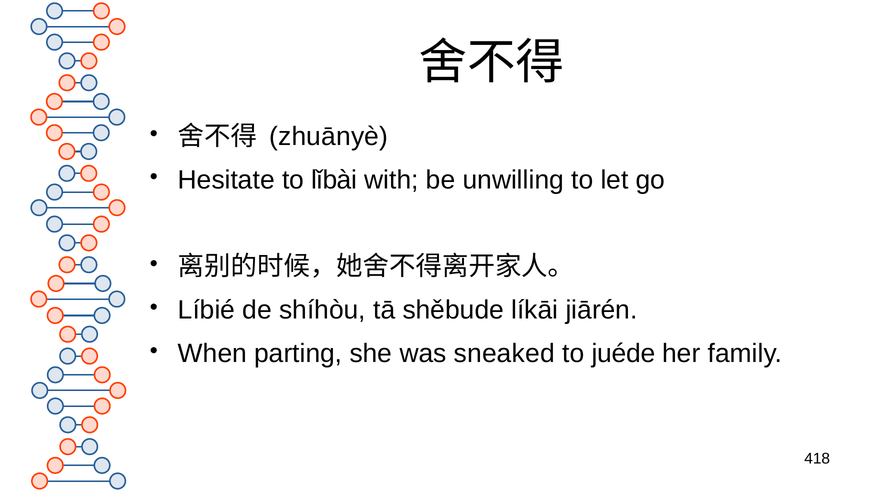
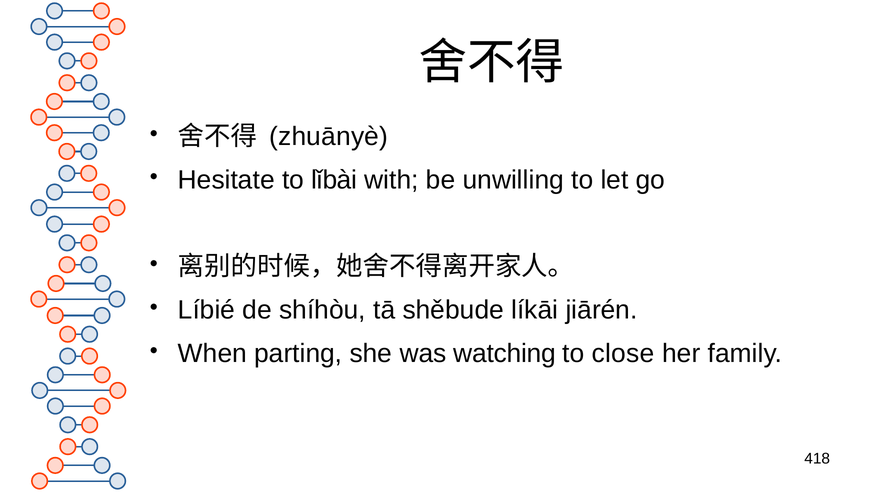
sneaked: sneaked -> watching
juéde: juéde -> close
